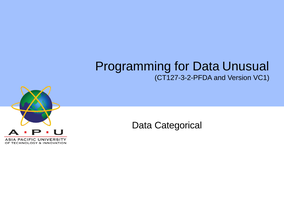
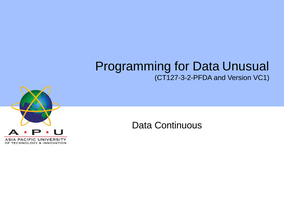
Categorical: Categorical -> Continuous
